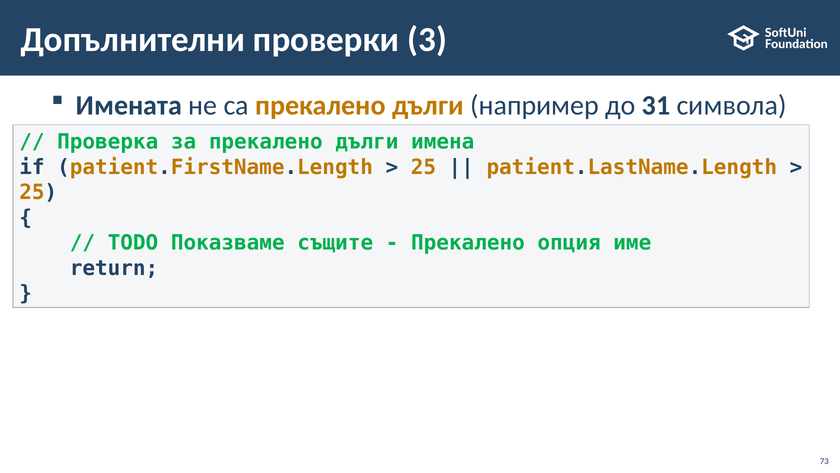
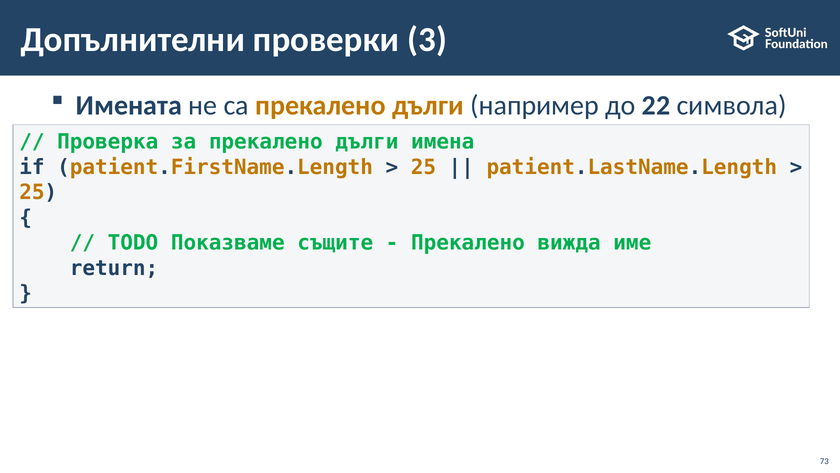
31: 31 -> 22
опция: опция -> вижда
